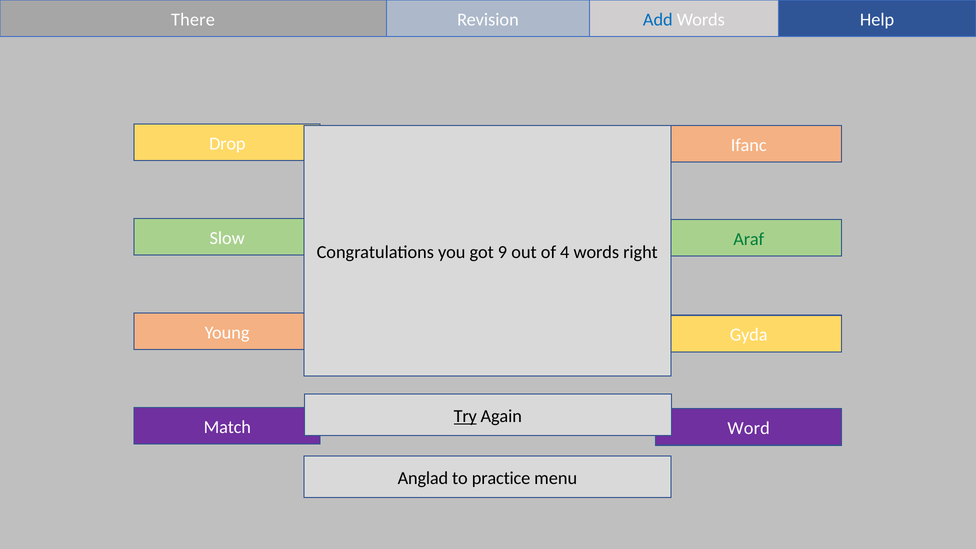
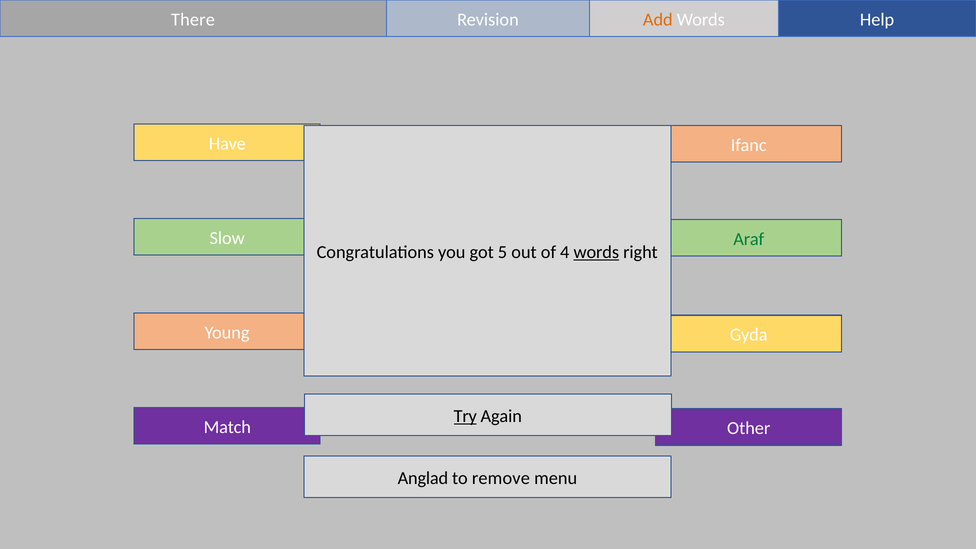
Add colour: blue -> orange
Drop: Drop -> Have
9: 9 -> 5
words at (596, 252) underline: none -> present
Word: Word -> Other
practice: practice -> remove
